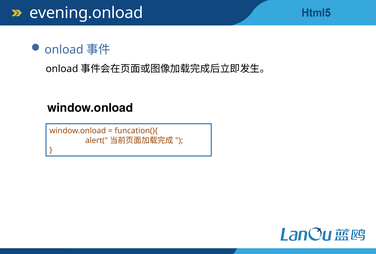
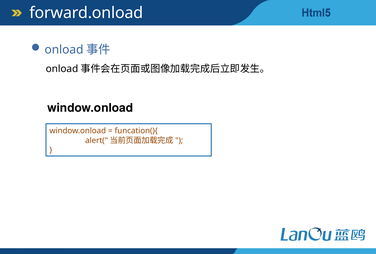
evening.onload: evening.onload -> forward.onload
